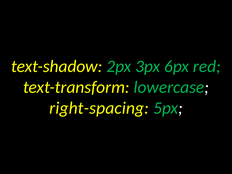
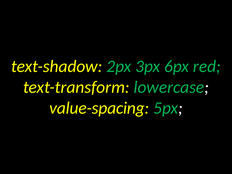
right-spacing: right-spacing -> value-spacing
